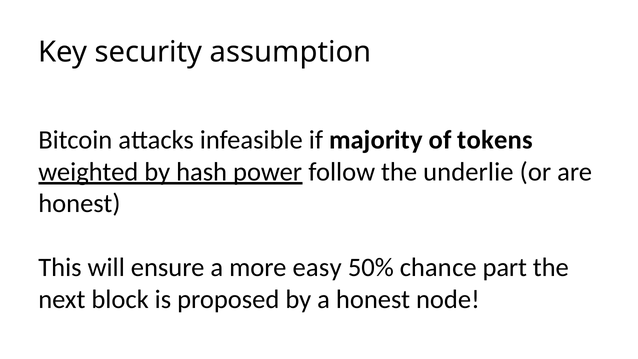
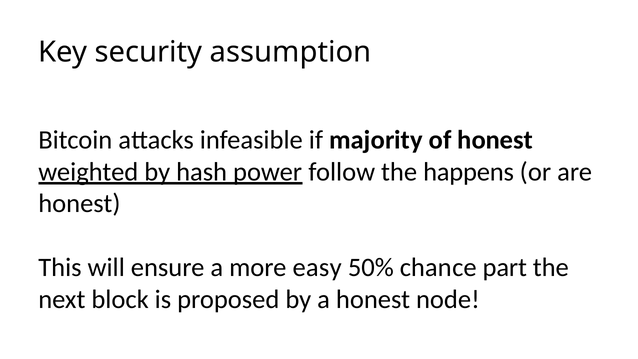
of tokens: tokens -> honest
underlie: underlie -> happens
